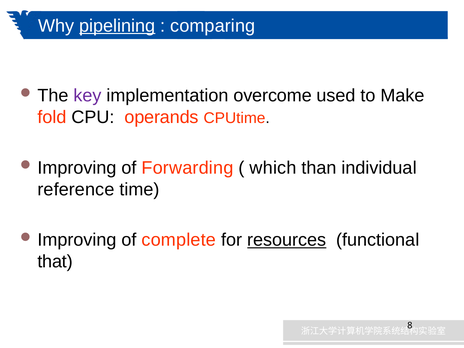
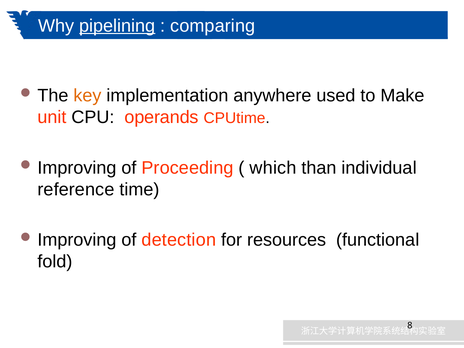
key colour: purple -> orange
overcome: overcome -> anywhere
fold: fold -> unit
Forwarding: Forwarding -> Proceeding
complete: complete -> detection
resources underline: present -> none
that: that -> fold
